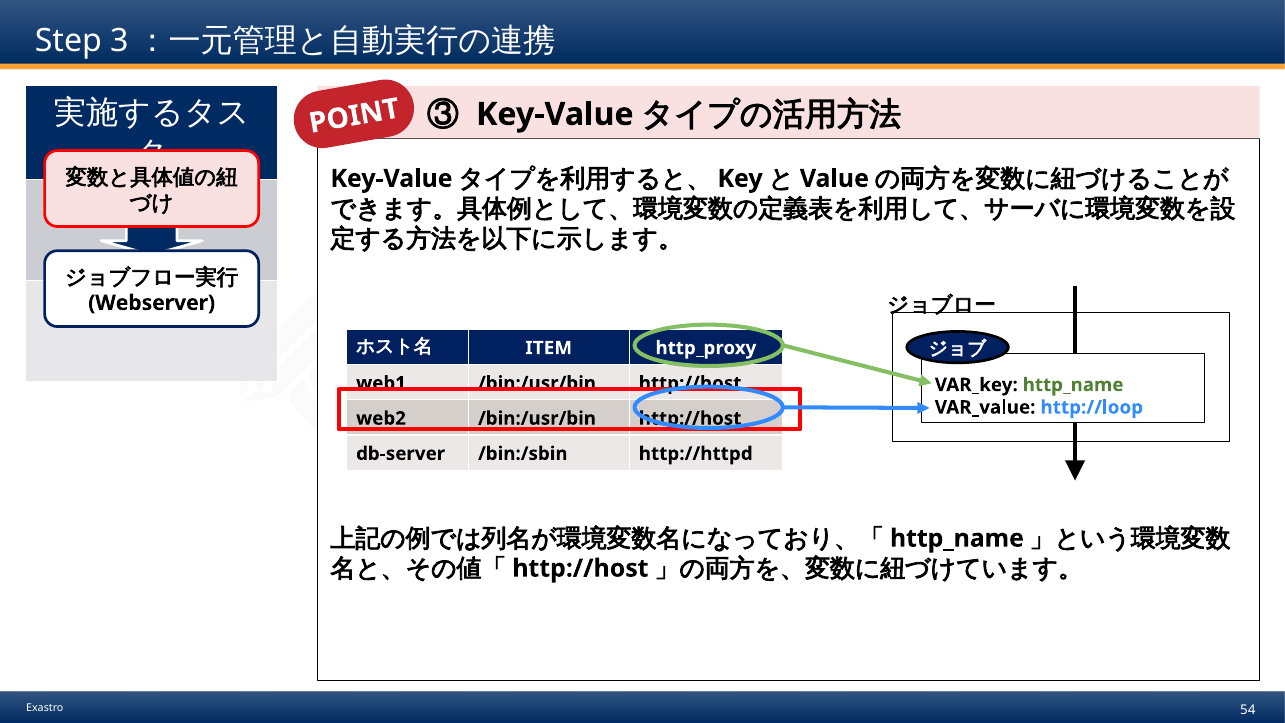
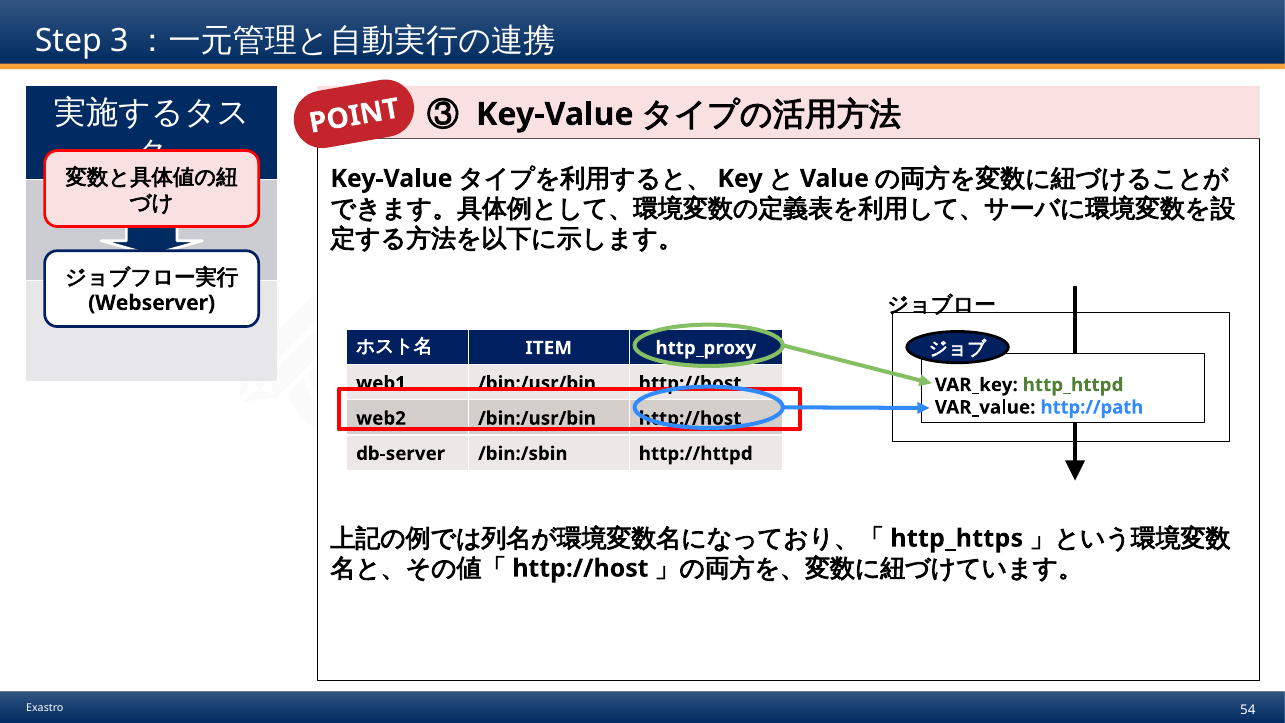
VAR_key http_name: http_name -> http_httpd
http://loop: http://loop -> http://path
http_name at (957, 538): http_name -> http_https
